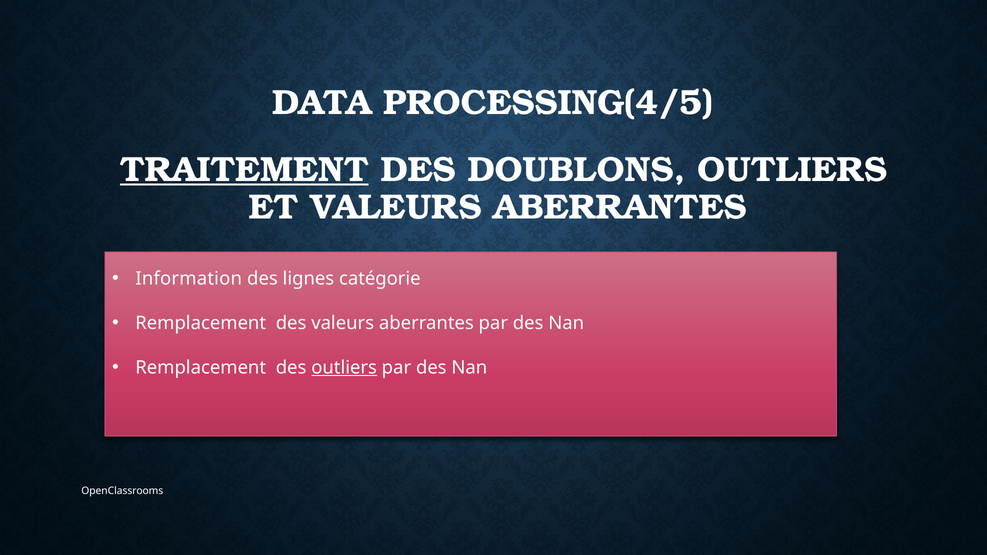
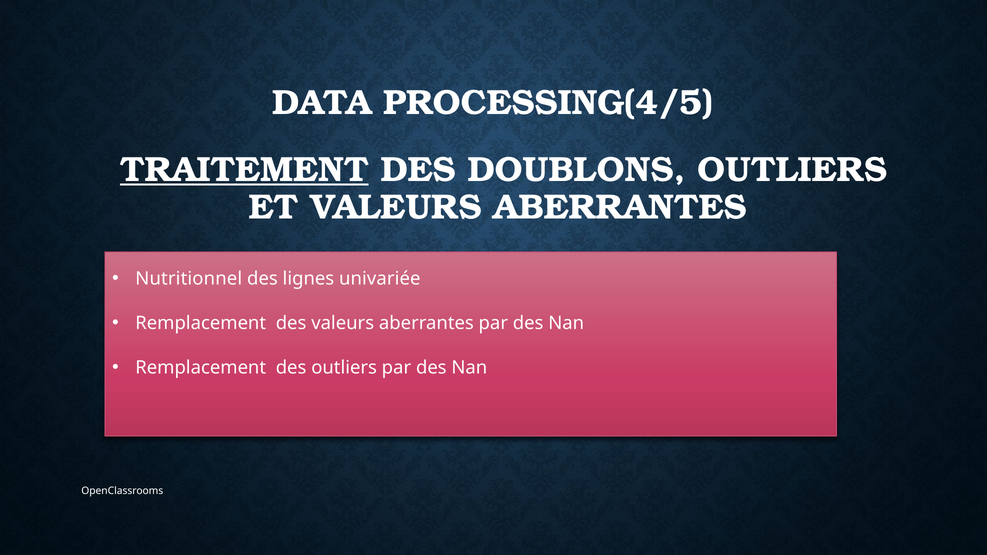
Information: Information -> Nutritionnel
catégorie: catégorie -> univariée
outliers at (344, 368) underline: present -> none
